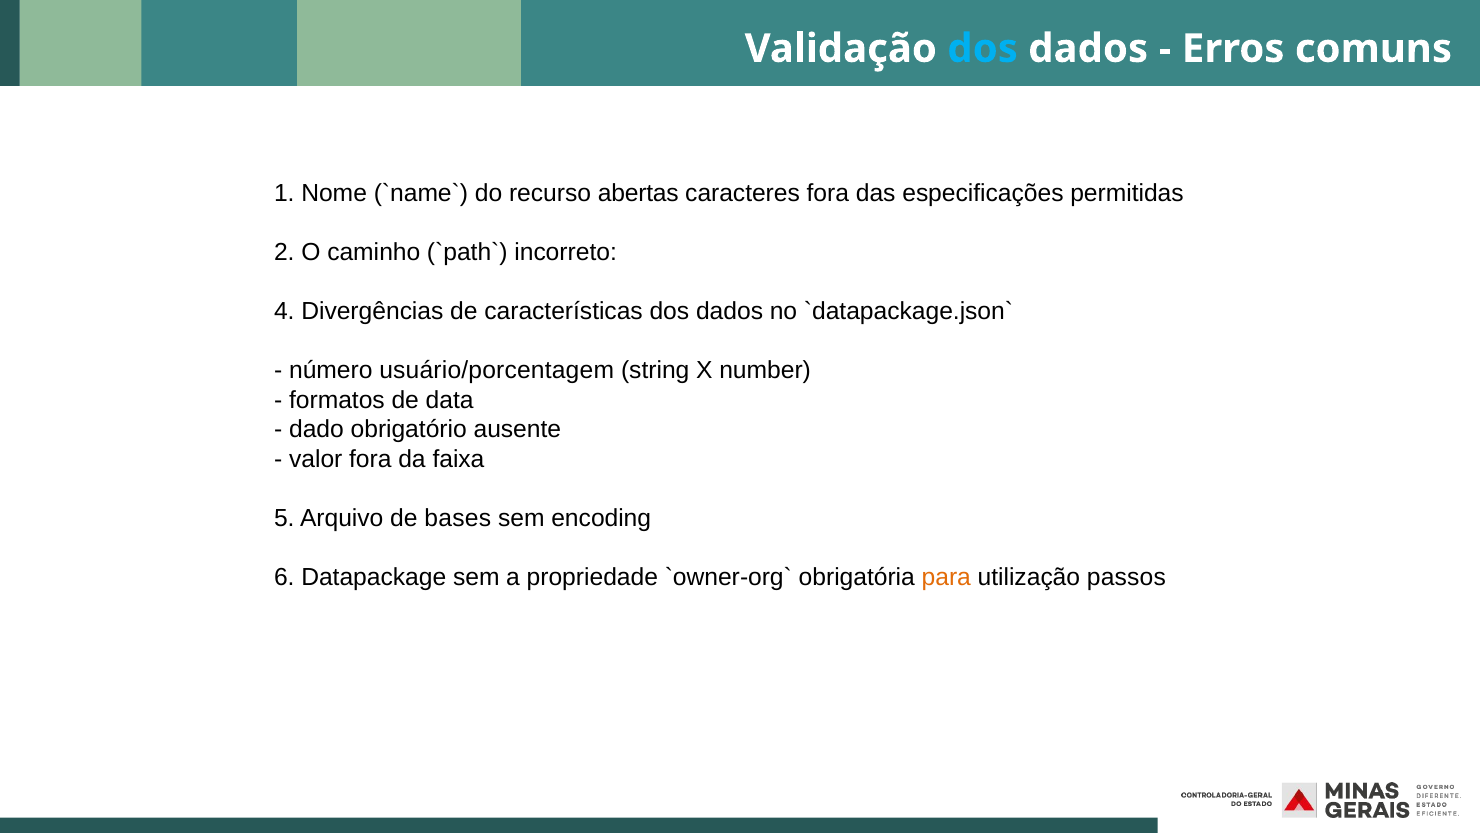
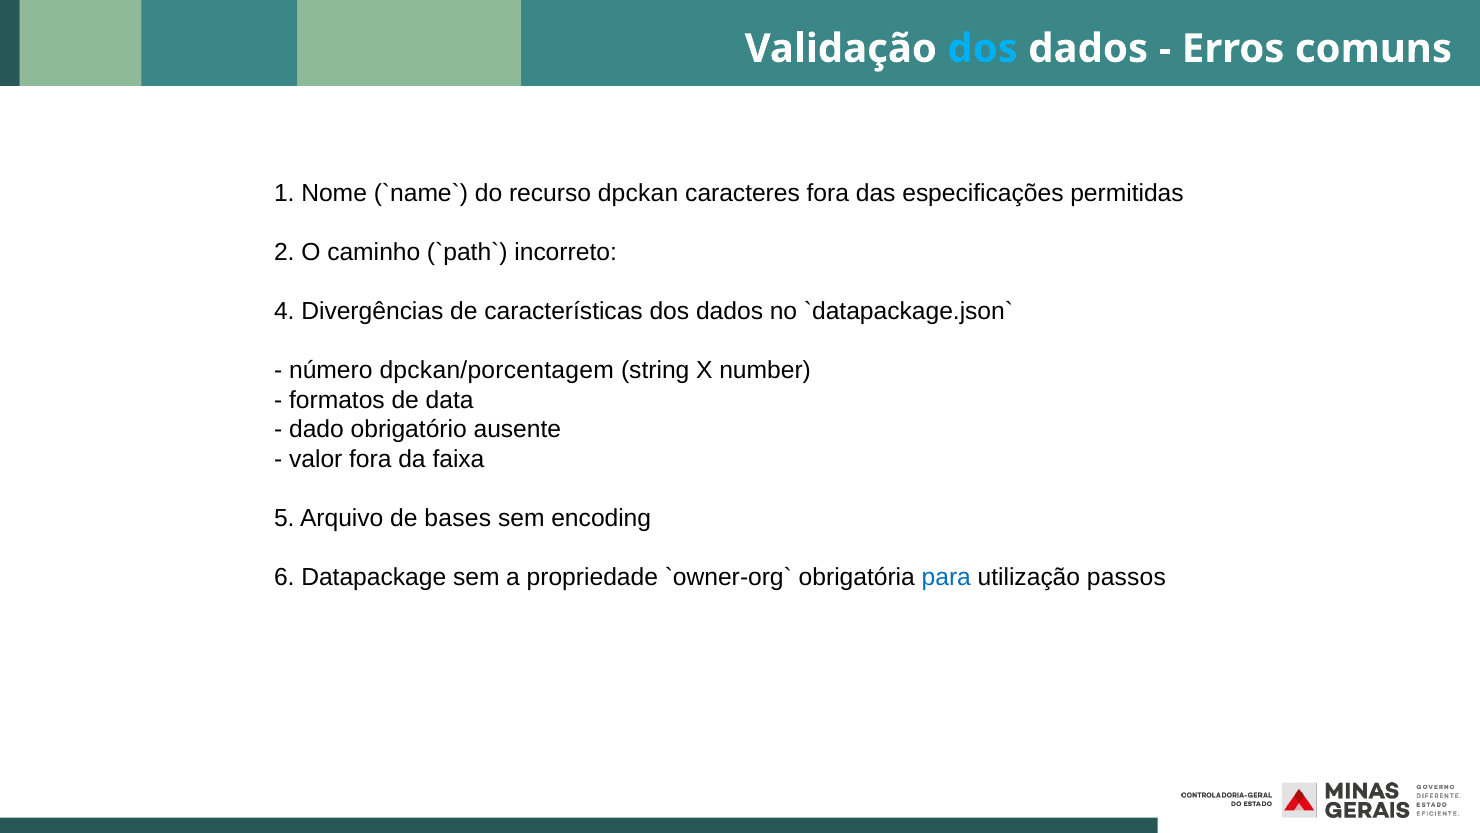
abertas: abertas -> dpckan
usuário/porcentagem: usuário/porcentagem -> dpckan/porcentagem
para colour: orange -> blue
